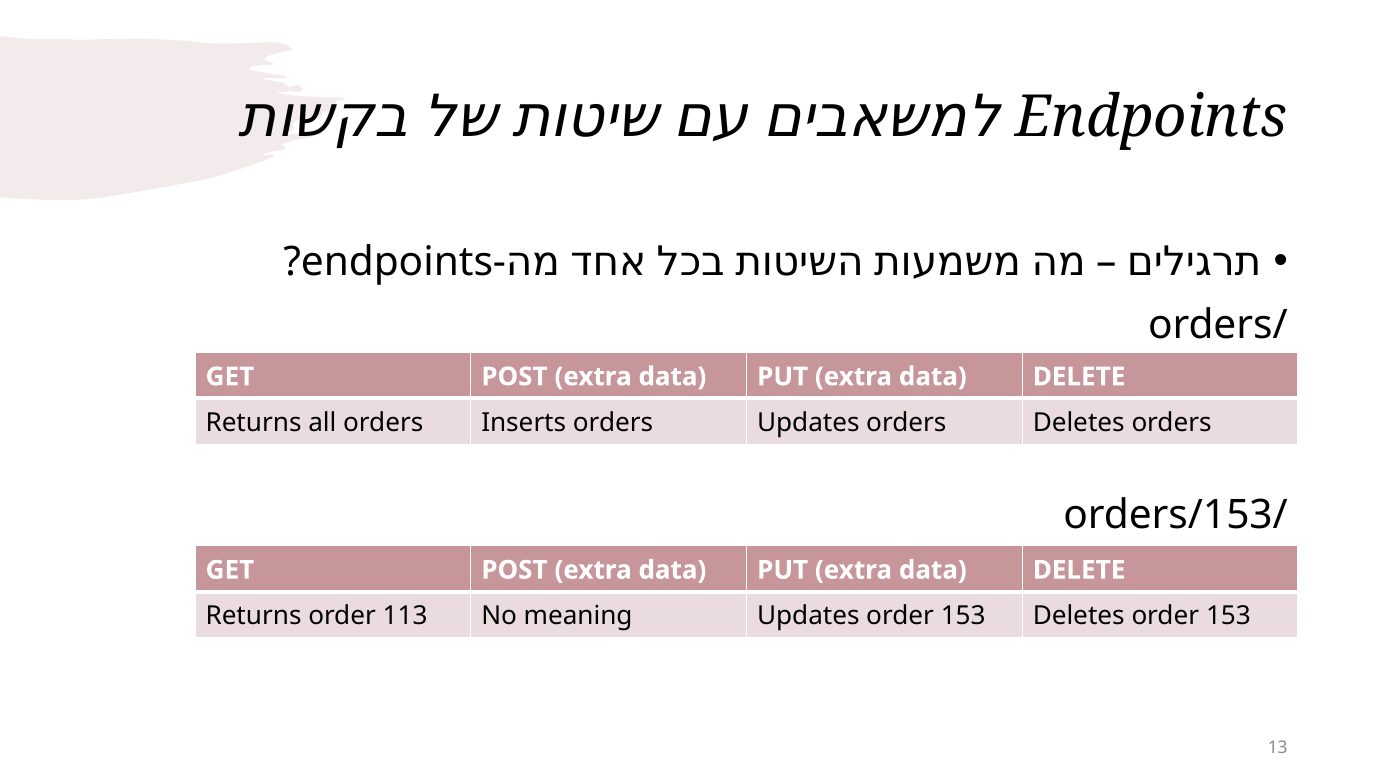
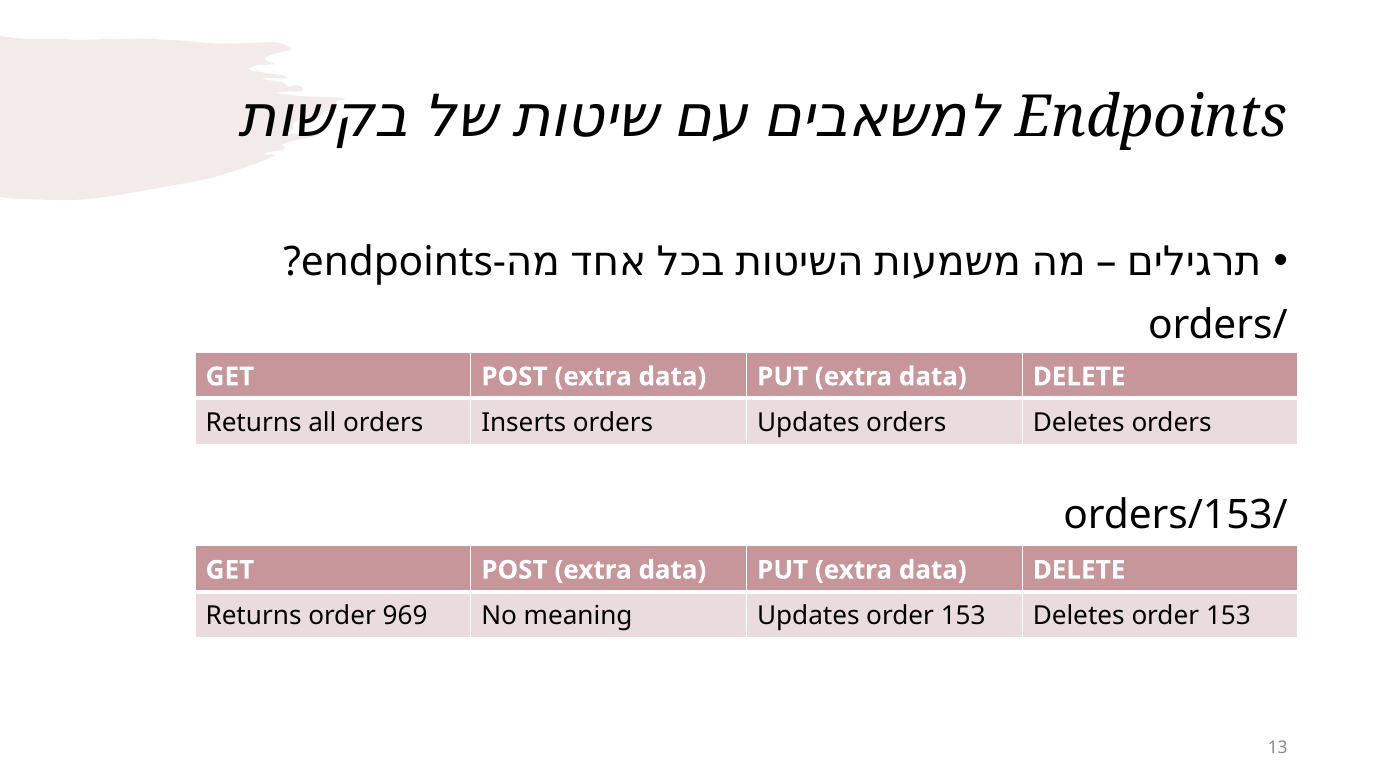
113: 113 -> 969
